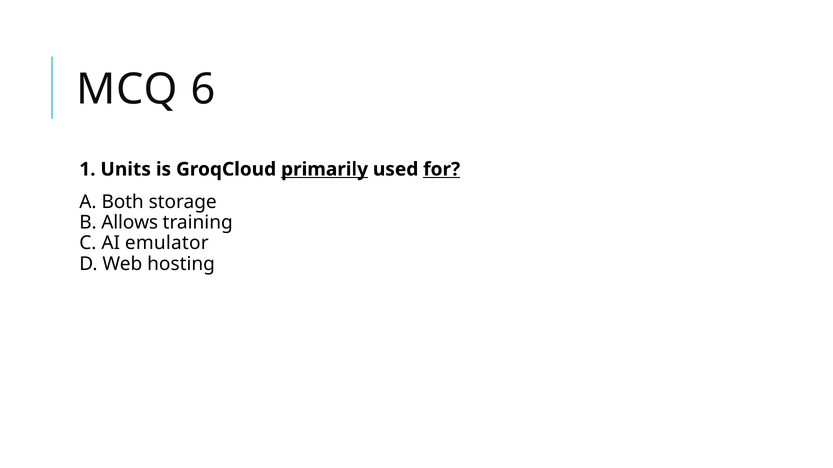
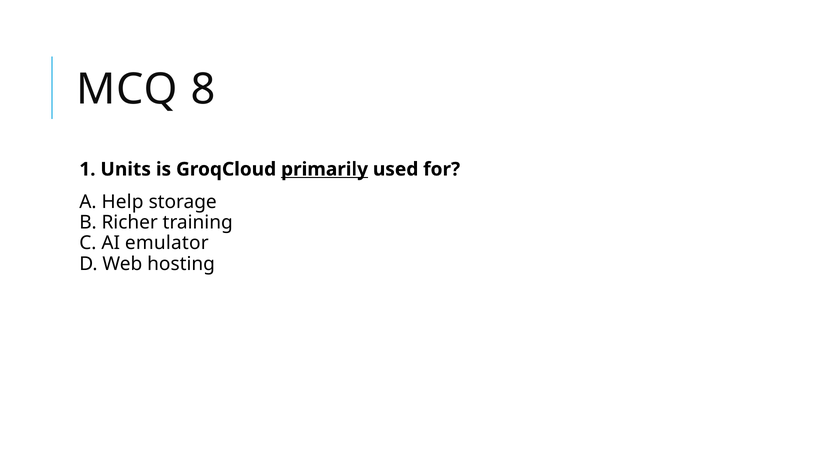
6: 6 -> 8
for underline: present -> none
Both: Both -> Help
Allows: Allows -> Richer
